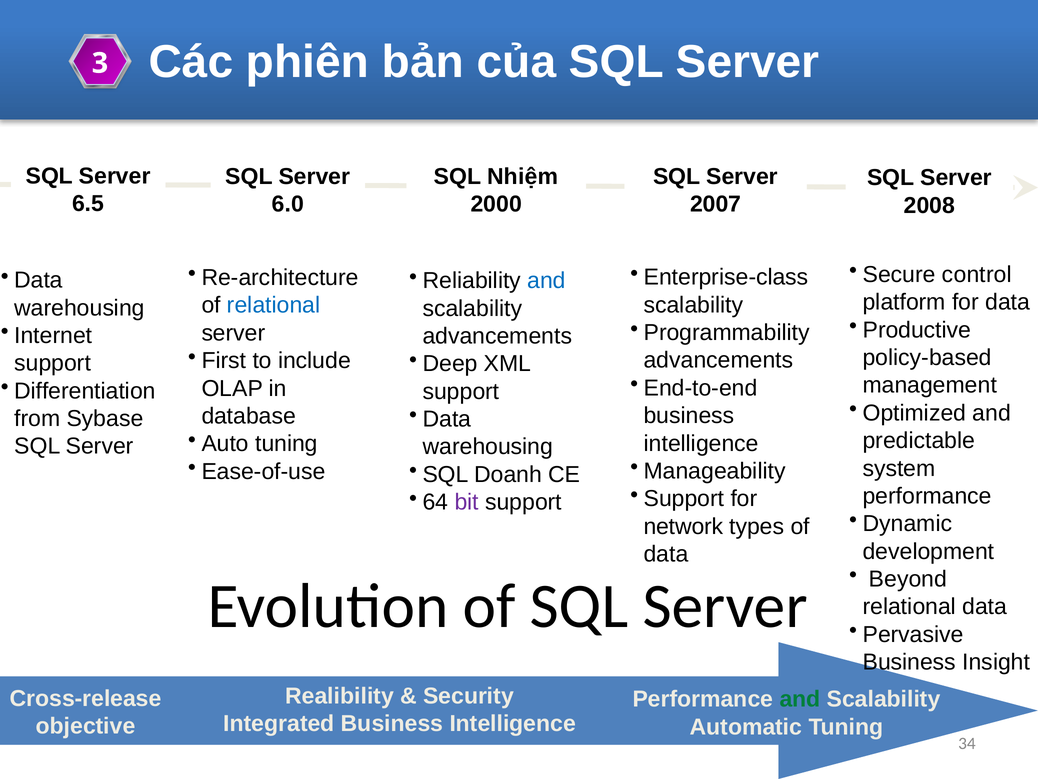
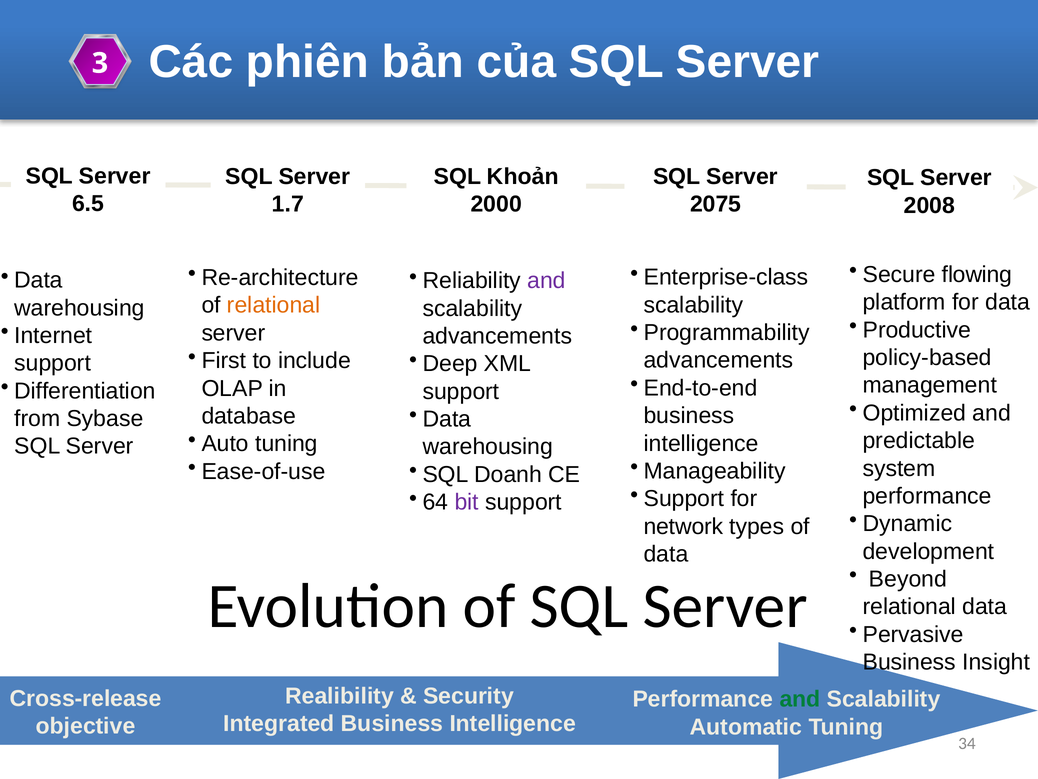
Nhiệm: Nhiệm -> Khoản
6.0: 6.0 -> 1.7
2007: 2007 -> 2075
control: control -> flowing
and at (547, 281) colour: blue -> purple
relational at (274, 305) colour: blue -> orange
